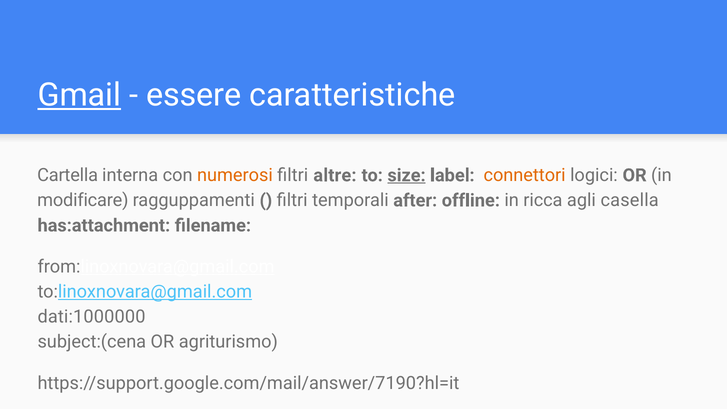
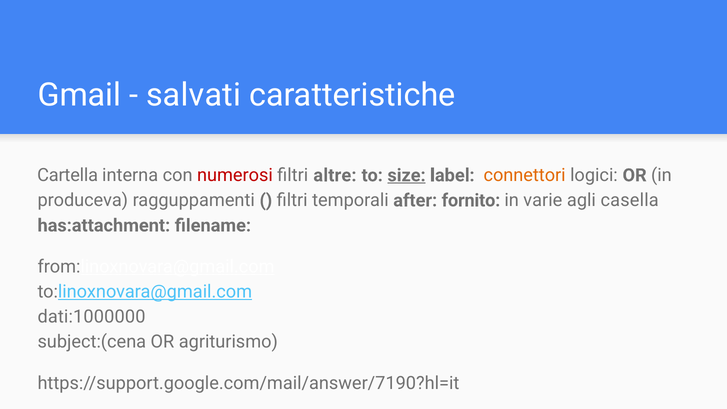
Gmail underline: present -> none
essere: essere -> salvati
numerosi colour: orange -> red
modificare: modificare -> produceva
offline: offline -> fornito
ricca: ricca -> varie
